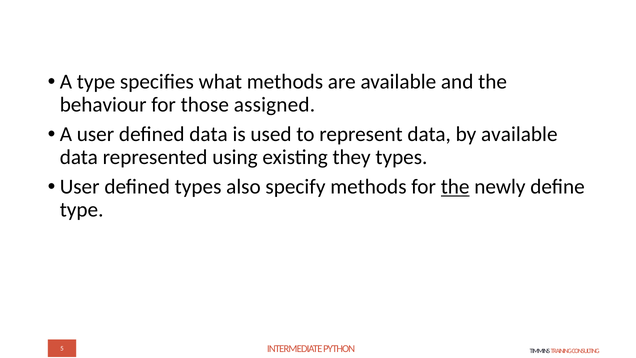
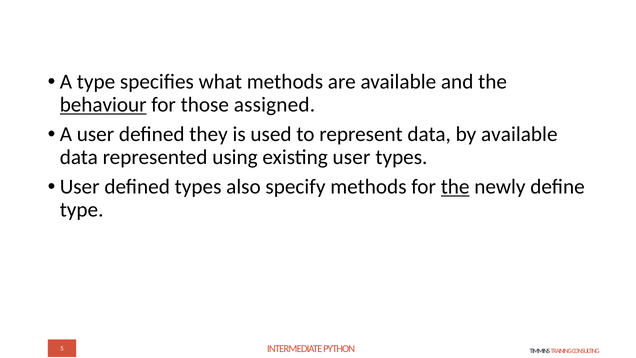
behaviour underline: none -> present
defined data: data -> they
existing they: they -> user
